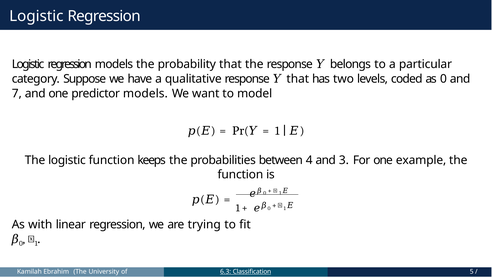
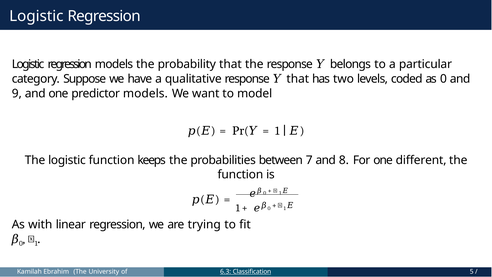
7: 7 -> 9
4: 4 -> 7
3: 3 -> 8
example: example -> different
